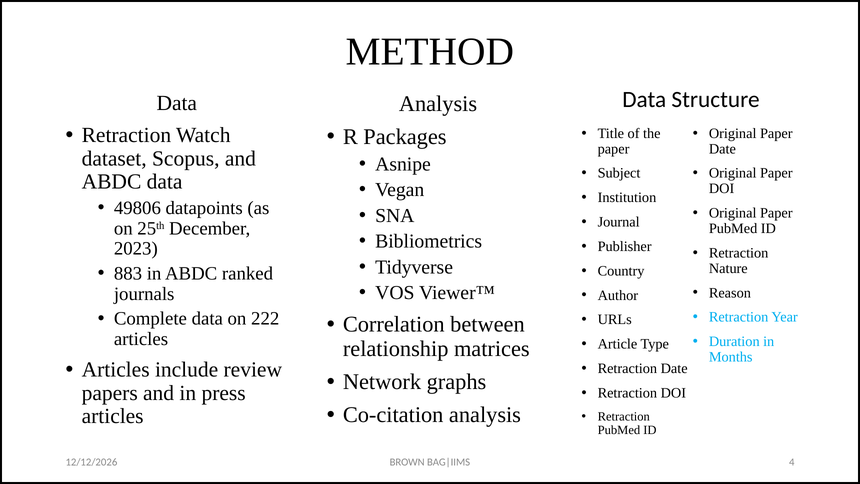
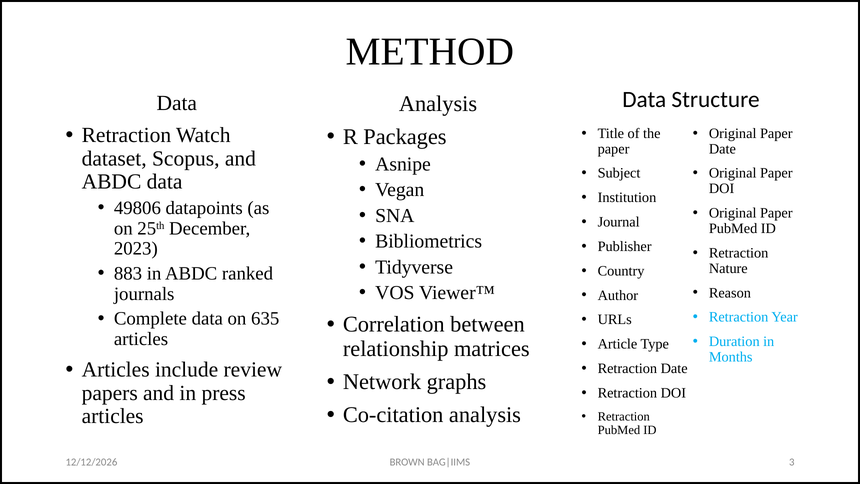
222: 222 -> 635
4: 4 -> 3
